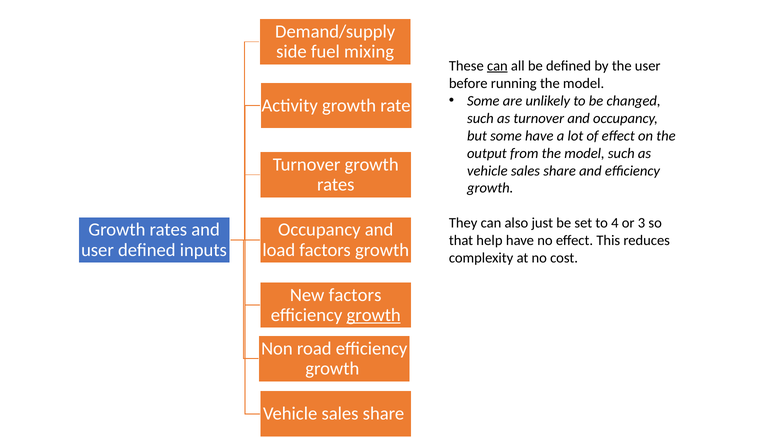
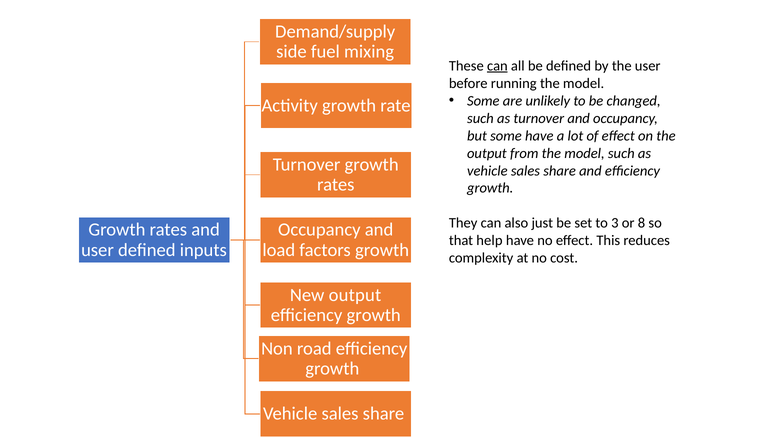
4: 4 -> 3
3: 3 -> 8
factors at (355, 295): factors -> output
growth at (374, 315) underline: present -> none
